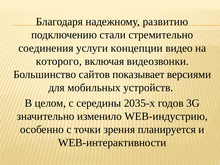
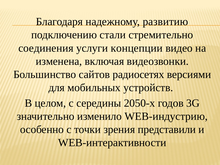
которого: которого -> изменена
показывает: показывает -> радиосетях
2035-х: 2035-х -> 2050-х
планируется: планируется -> представили
